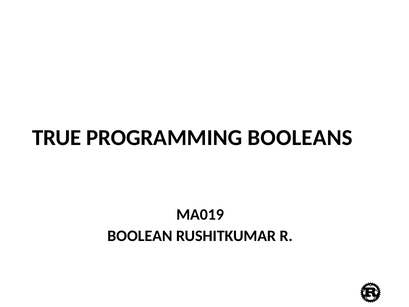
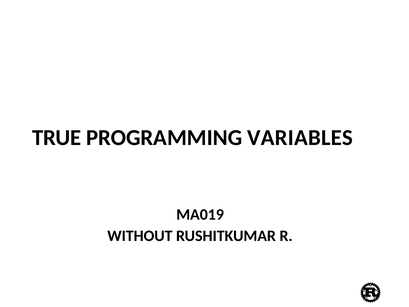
BOOLEANS: BOOLEANS -> VARIABLES
BOOLEAN: BOOLEAN -> WITHOUT
